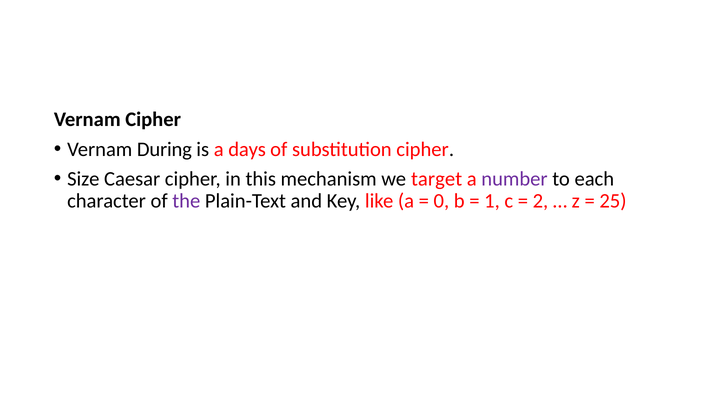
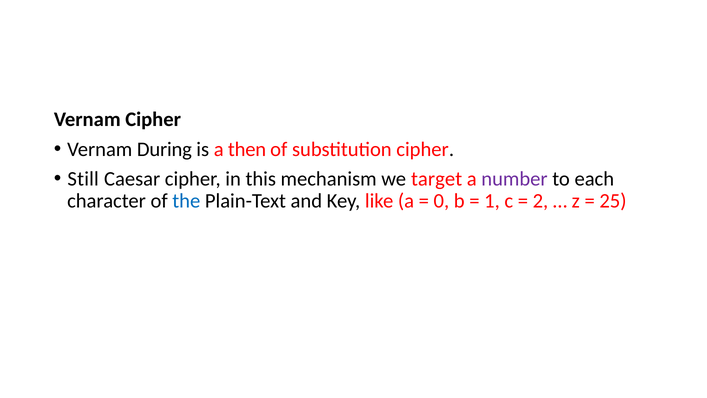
days: days -> then
Size: Size -> Still
the colour: purple -> blue
